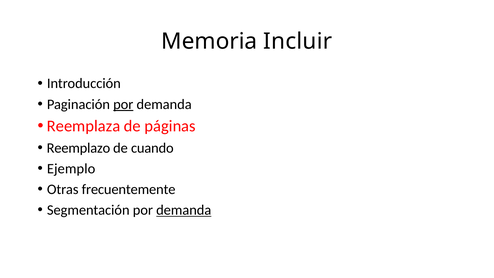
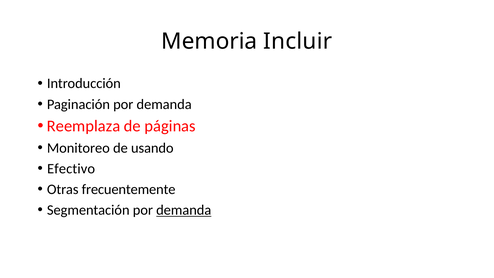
por at (123, 104) underline: present -> none
Reemplazo: Reemplazo -> Monitoreo
cuando: cuando -> usando
Ejemplo: Ejemplo -> Efectivo
